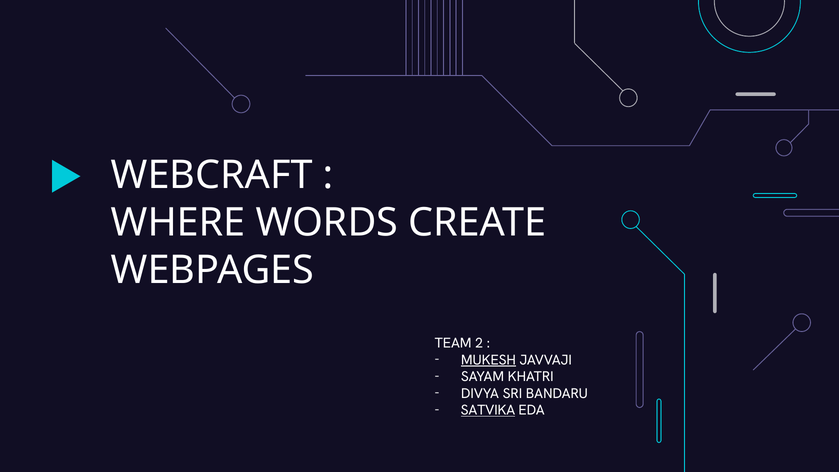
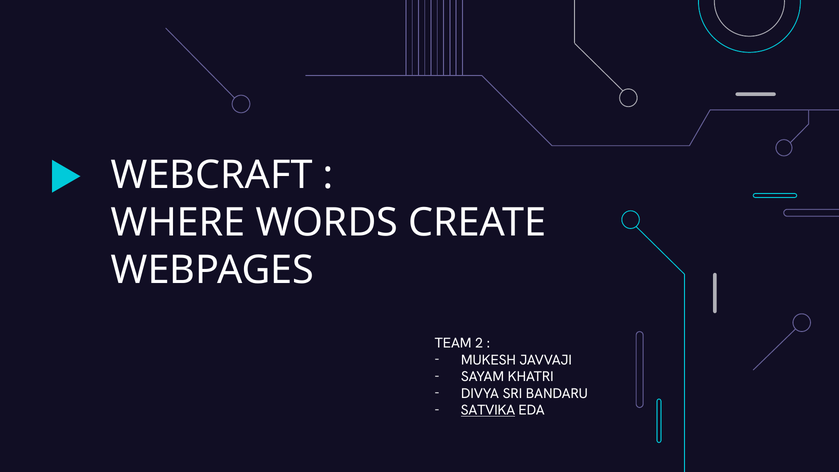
MUKESH underline: present -> none
